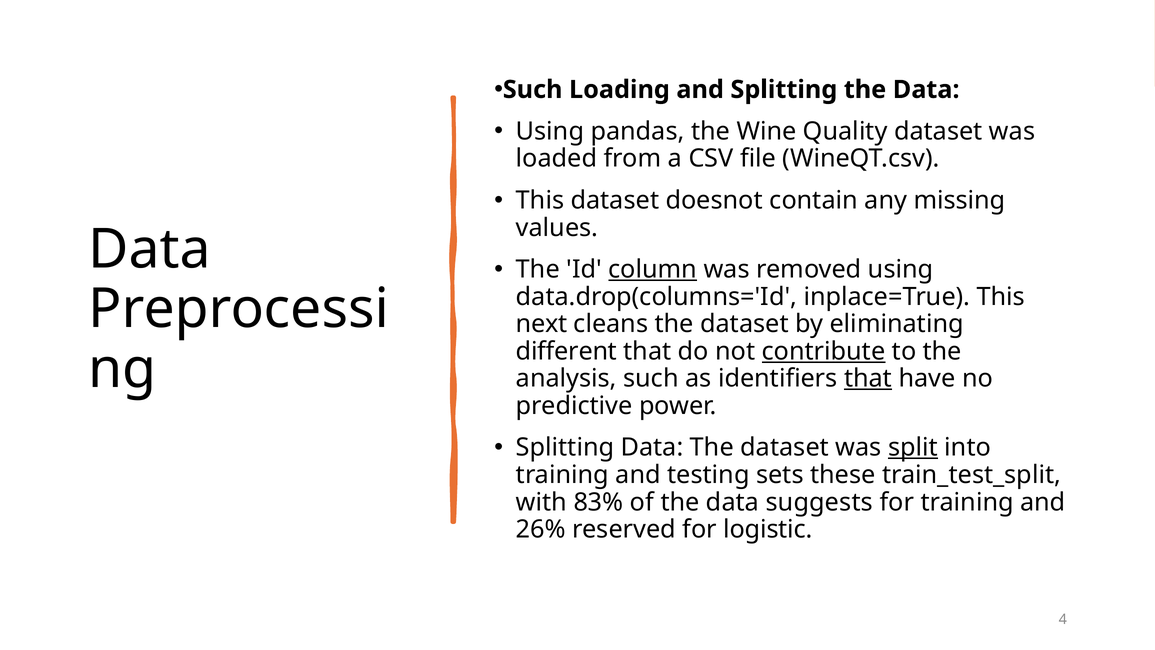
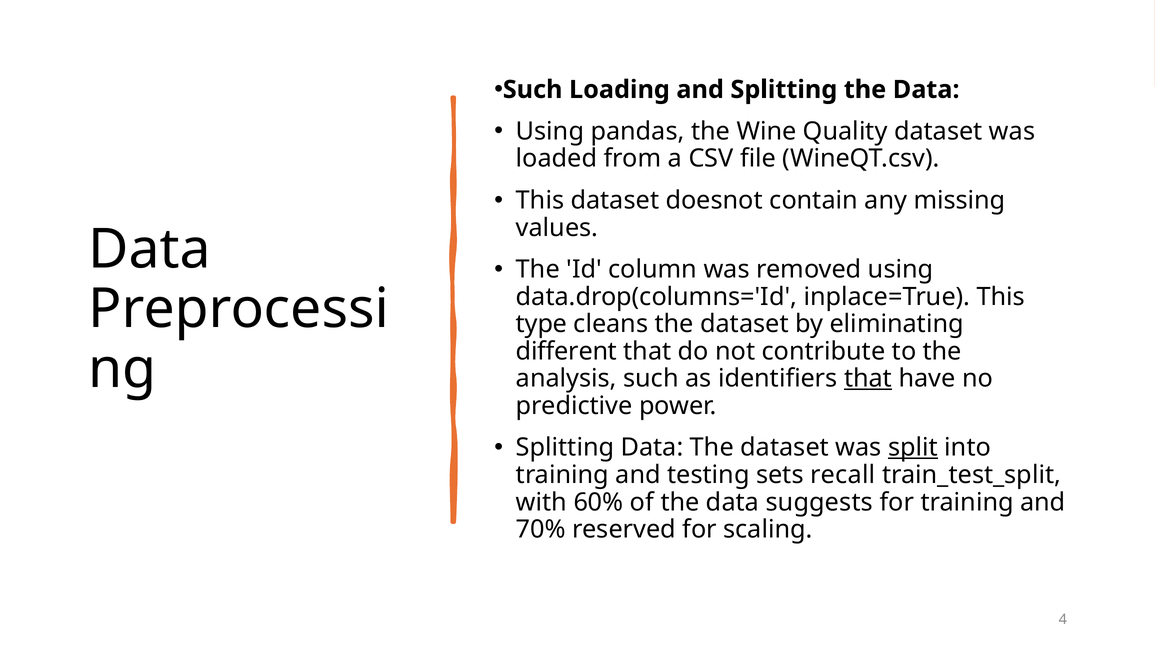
column underline: present -> none
next: next -> type
contribute underline: present -> none
these: these -> recall
83%: 83% -> 60%
26%: 26% -> 70%
logistic: logistic -> scaling
